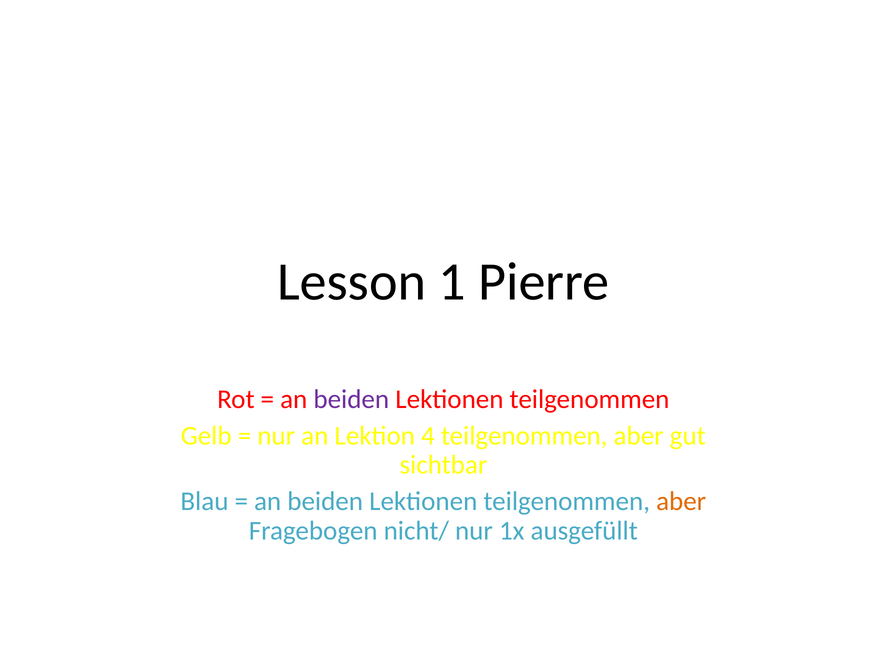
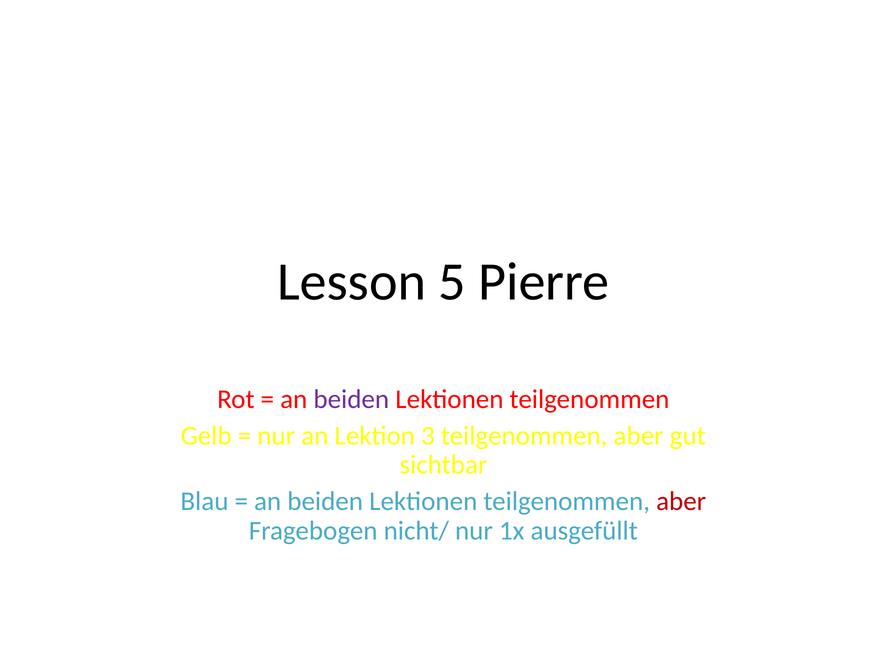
1: 1 -> 5
4: 4 -> 3
aber at (681, 502) colour: orange -> red
